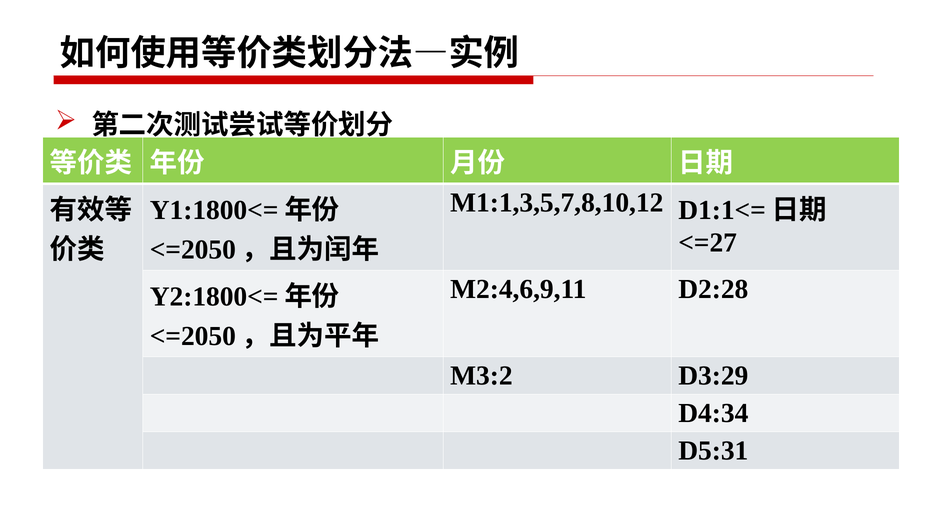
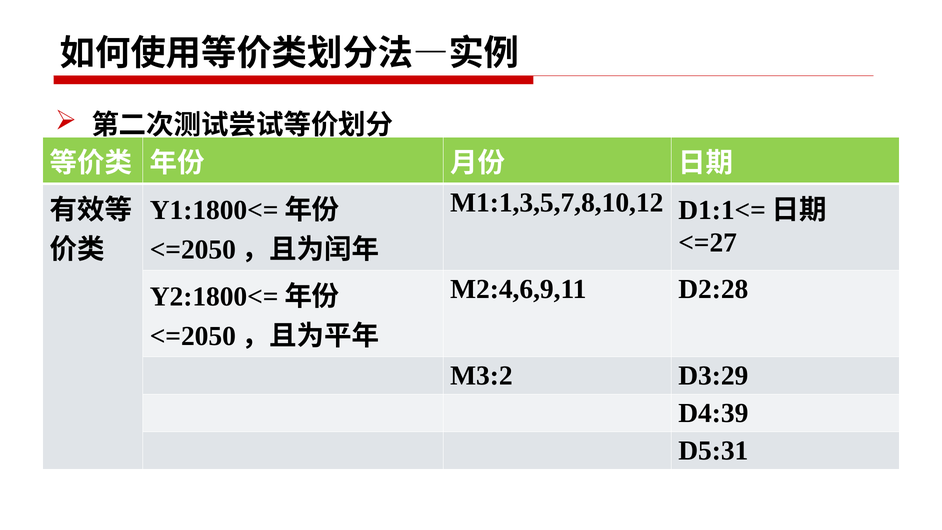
D4:34: D4:34 -> D4:39
